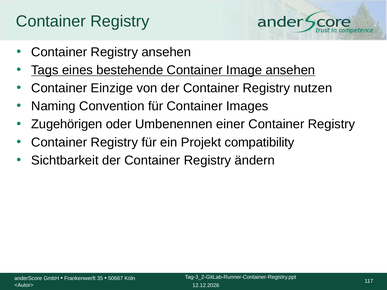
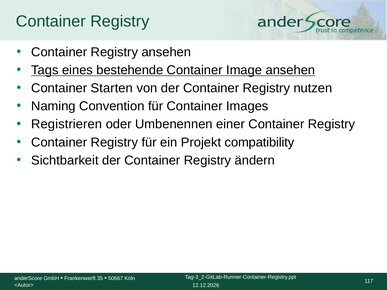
Einzige: Einzige -> Starten
Zugehörigen: Zugehörigen -> Registrieren
